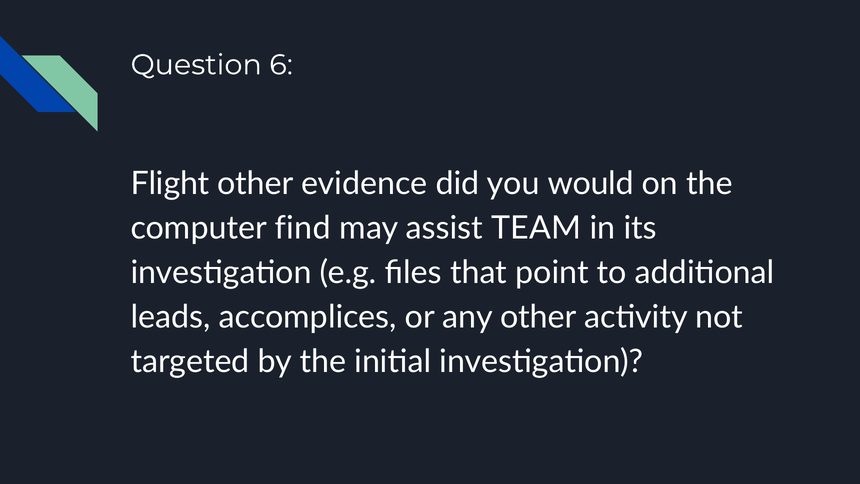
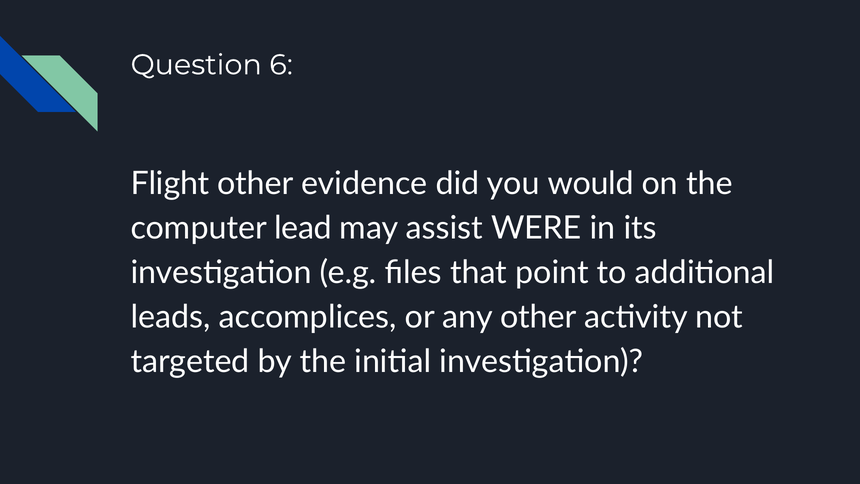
find: find -> lead
TEAM: TEAM -> WERE
